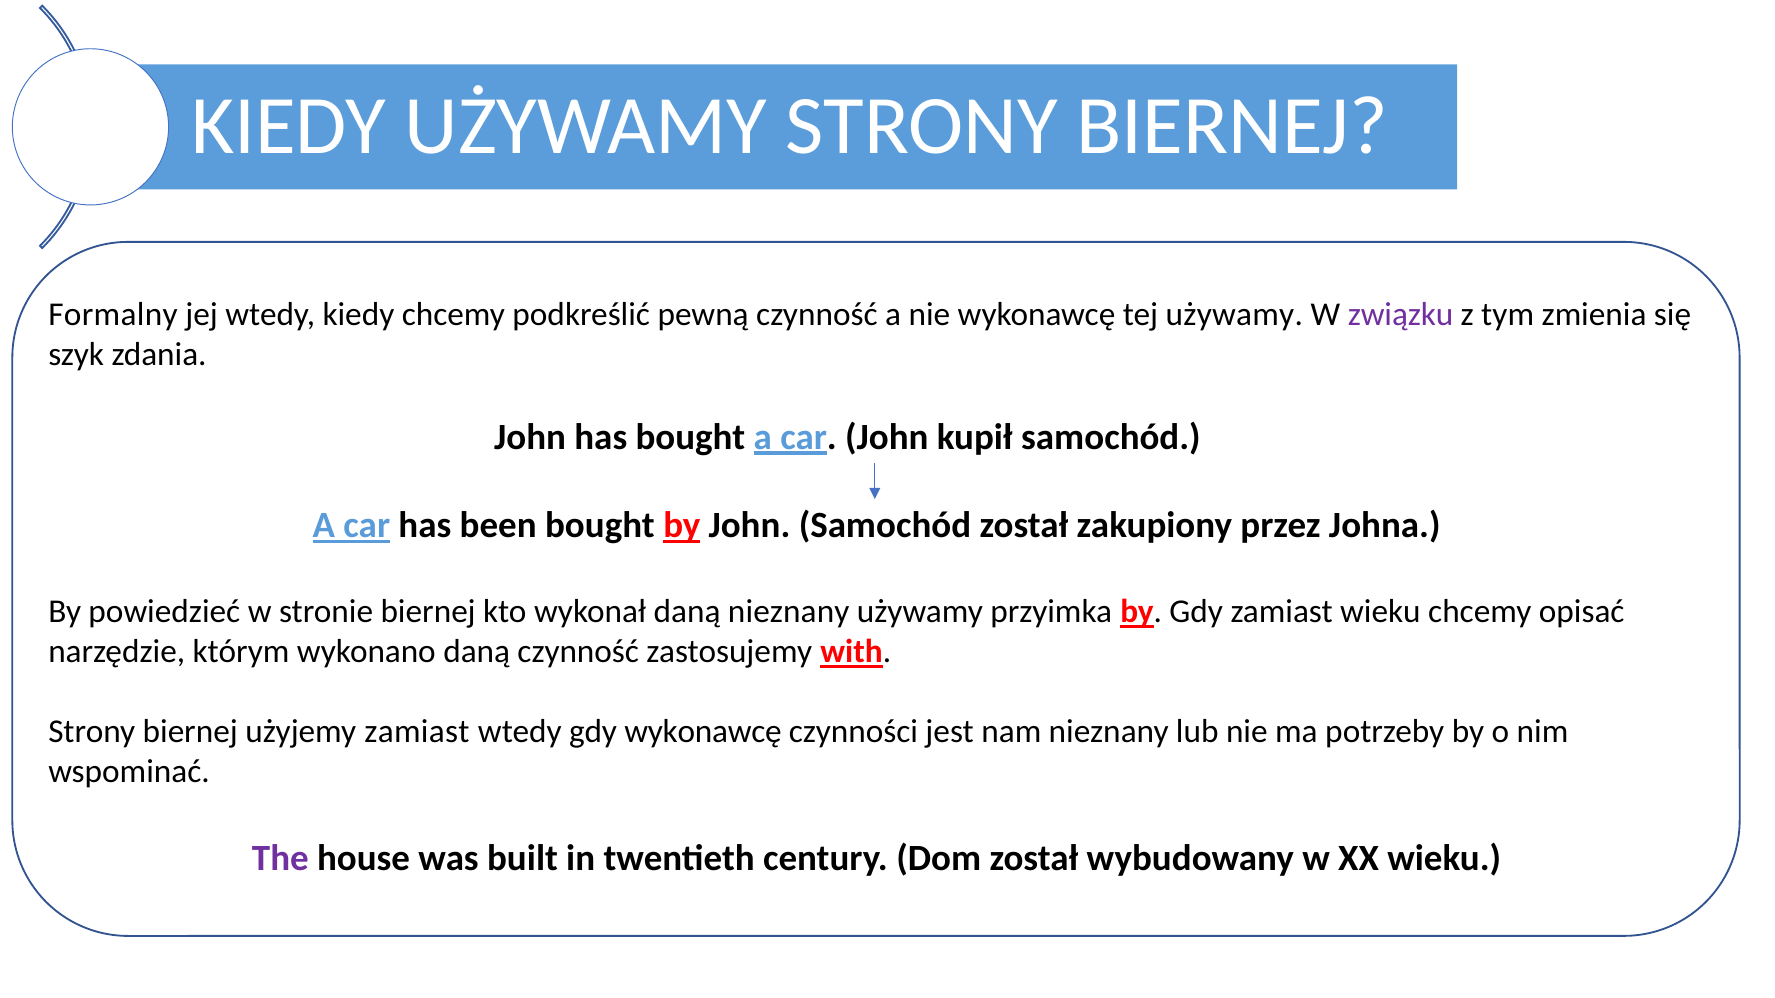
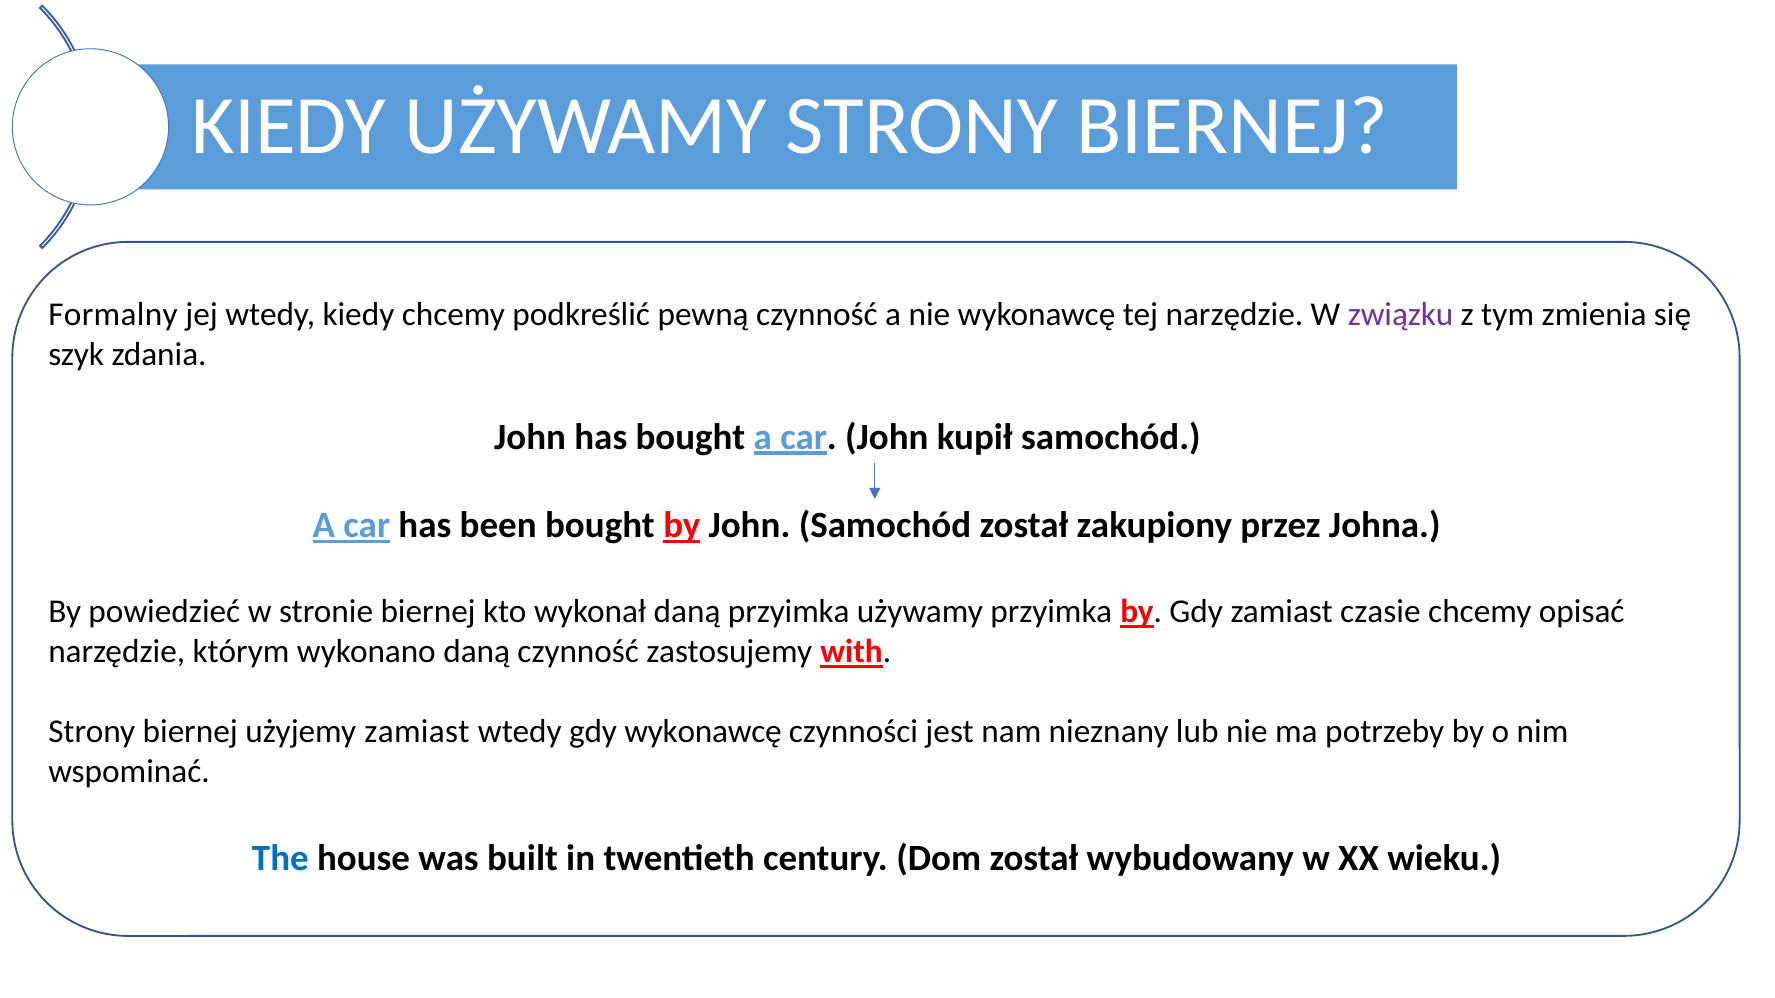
tej używamy: używamy -> narzędzie
daną nieznany: nieznany -> przyimka
zamiast wieku: wieku -> czasie
The colour: purple -> blue
